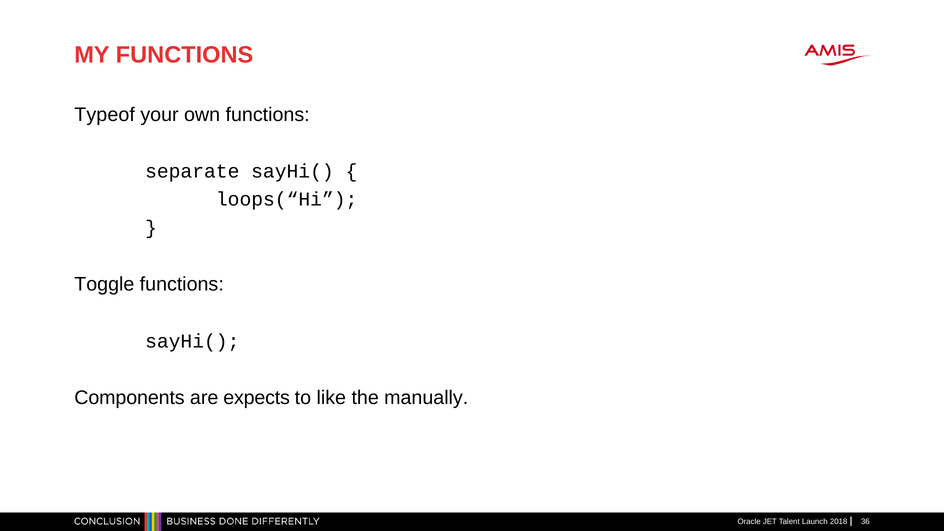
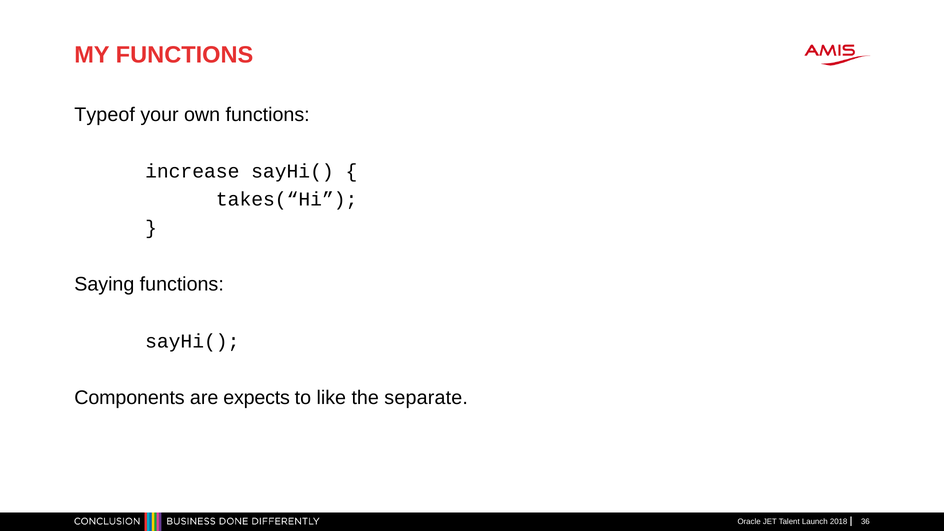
separate: separate -> increase
loops(“Hi: loops(“Hi -> takes(“Hi
Toggle: Toggle -> Saying
manually: manually -> separate
